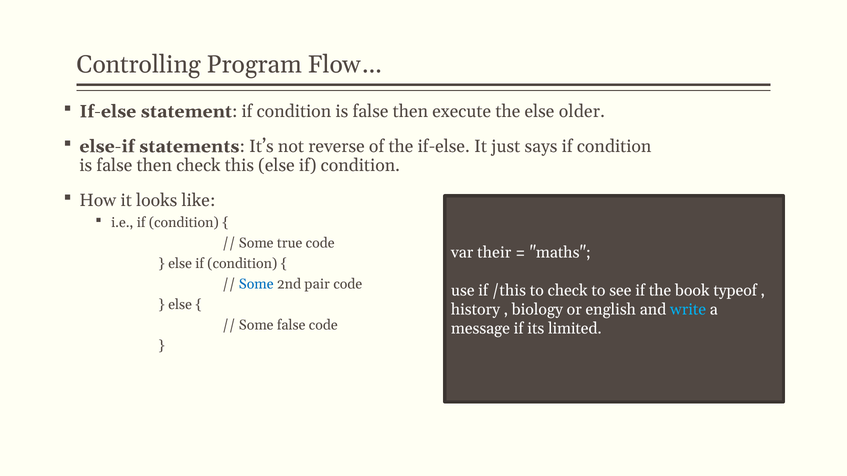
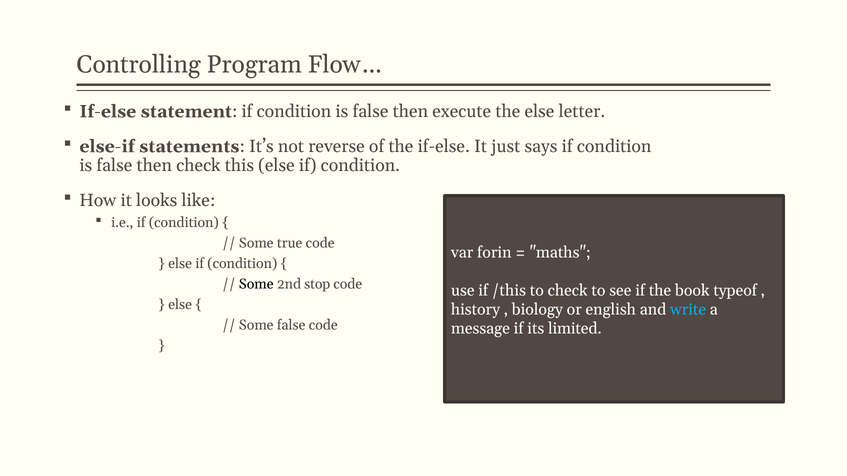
older: older -> letter
their: their -> forin
Some at (256, 285) colour: blue -> black
pair: pair -> stop
